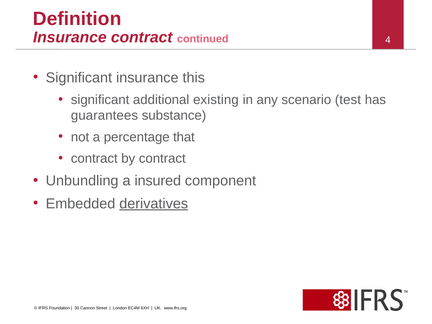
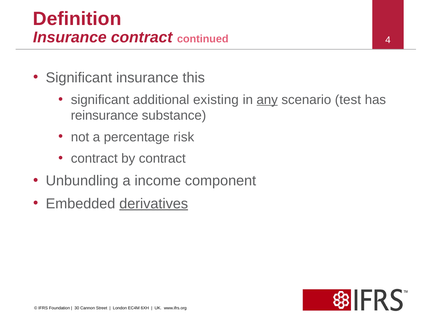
any underline: none -> present
guarantees: guarantees -> reinsurance
that: that -> risk
insured: insured -> income
